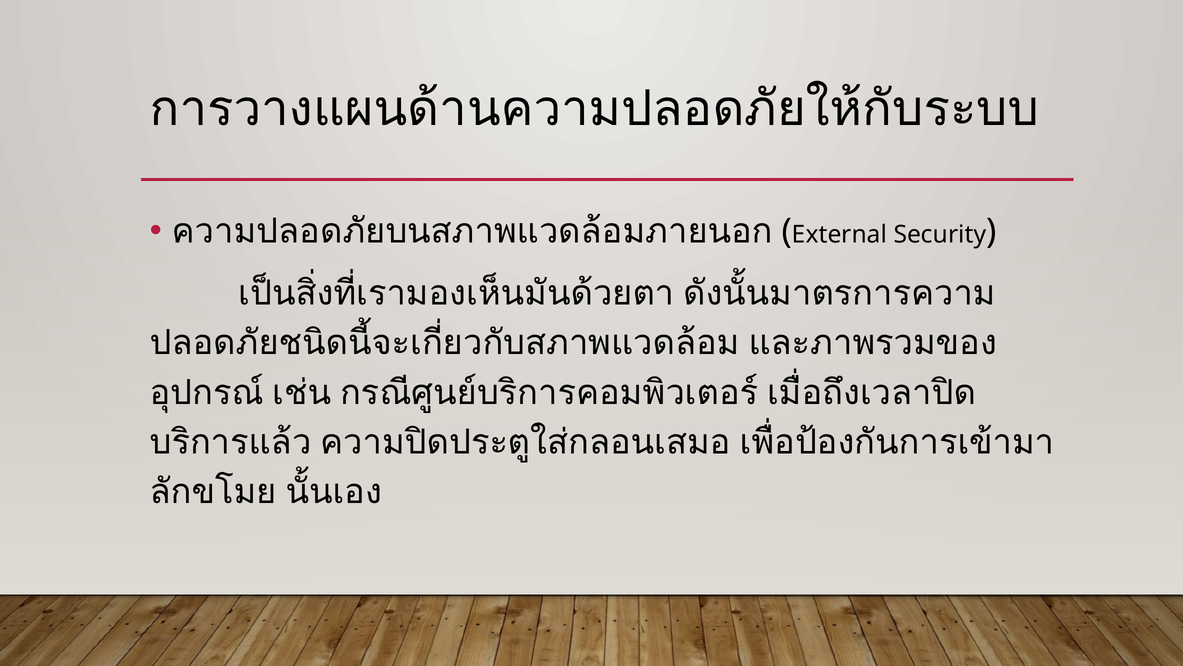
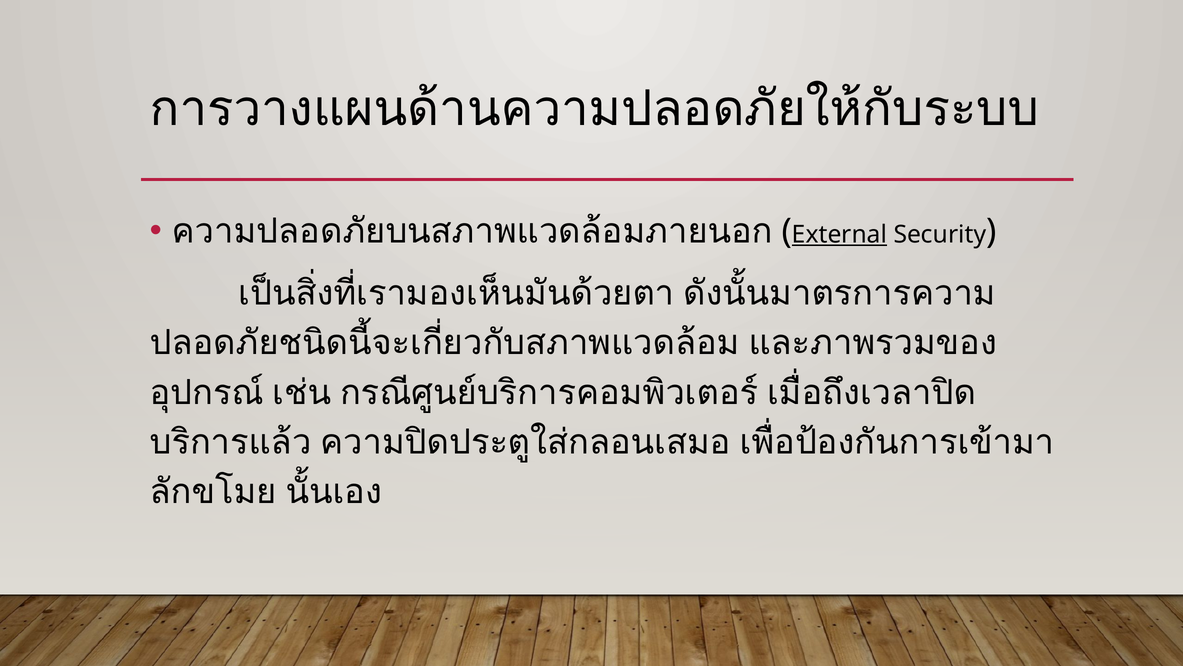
External underline: none -> present
